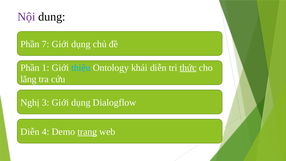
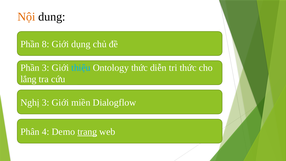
Nội colour: purple -> orange
7: 7 -> 8
Phần 1: 1 -> 3
Ontology khái: khái -> thức
thức at (188, 68) underline: present -> none
3 Giới dụng: dụng -> miền
Diễn at (30, 132): Diễn -> Phân
